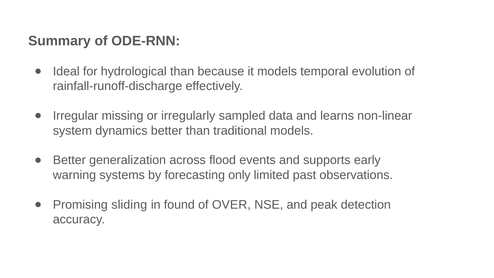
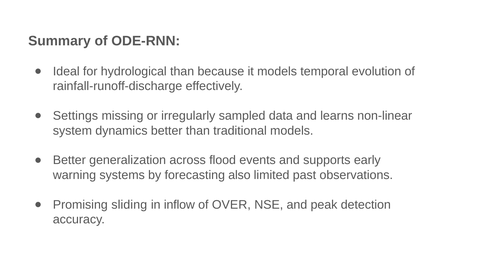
Irregular: Irregular -> Settings
only: only -> also
found: found -> inflow
